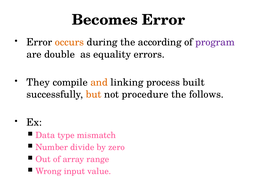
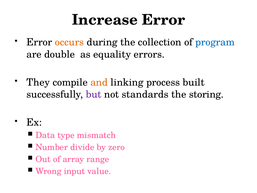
Becomes: Becomes -> Increase
according: according -> collection
program colour: purple -> blue
but colour: orange -> purple
procedure: procedure -> standards
follows: follows -> storing
